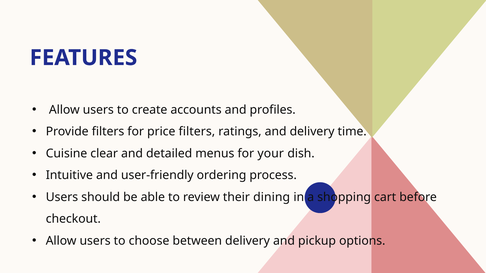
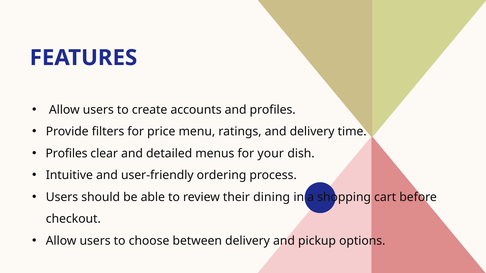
price filters: filters -> menu
Cuisine at (67, 154): Cuisine -> Profiles
